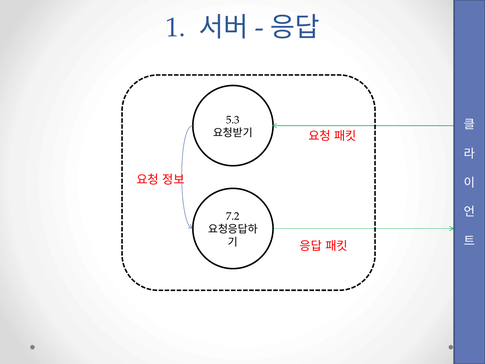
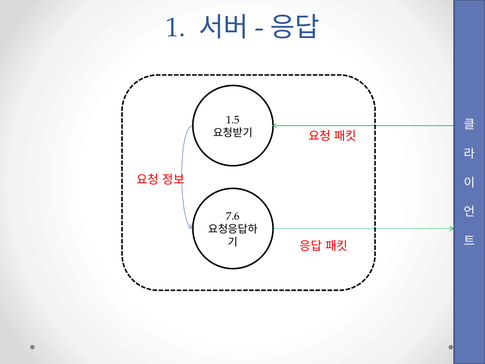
5.3: 5.3 -> 1.5
7.2: 7.2 -> 7.6
